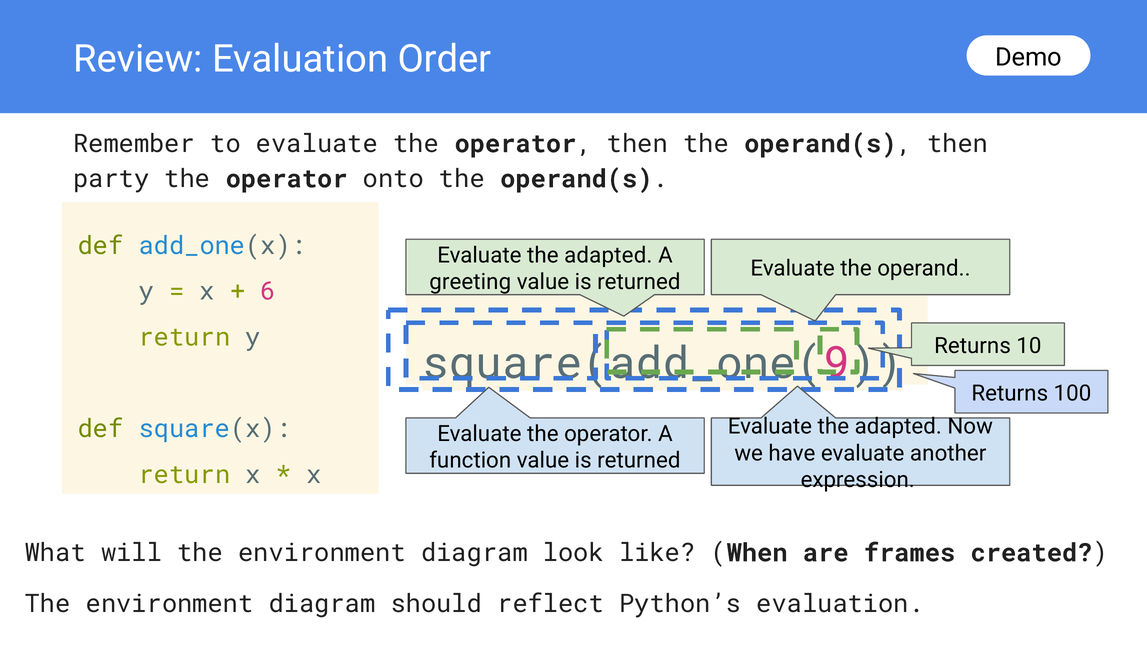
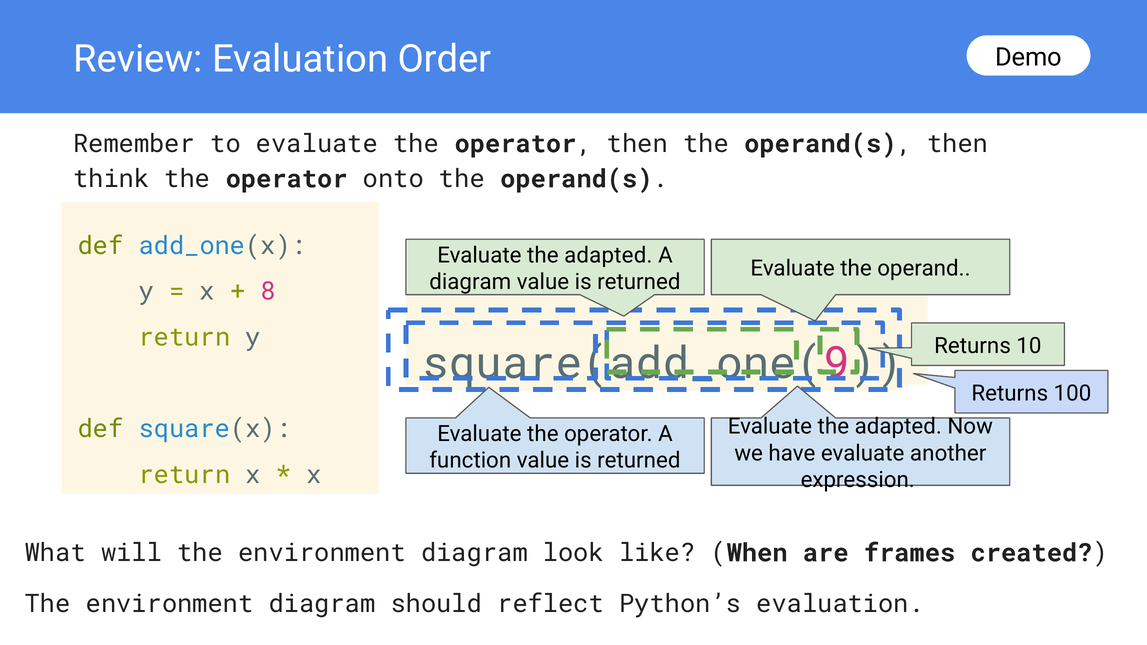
party: party -> think
greeting at (470, 282): greeting -> diagram
6: 6 -> 8
